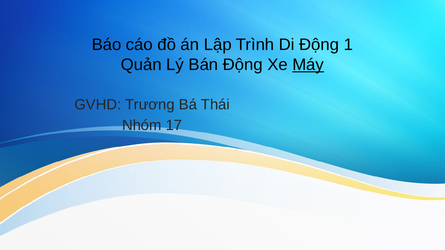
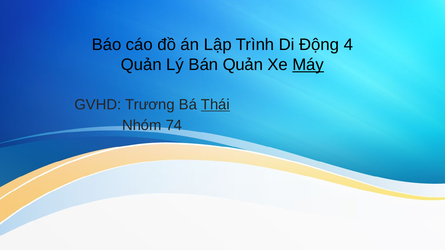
1: 1 -> 4
Bán Động: Động -> Quản
Thái underline: none -> present
17: 17 -> 74
